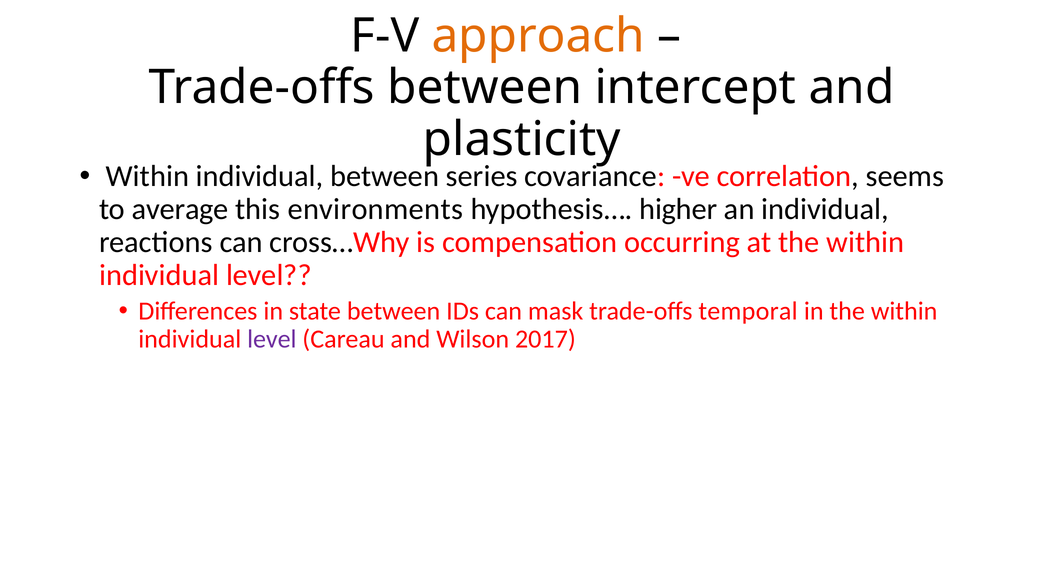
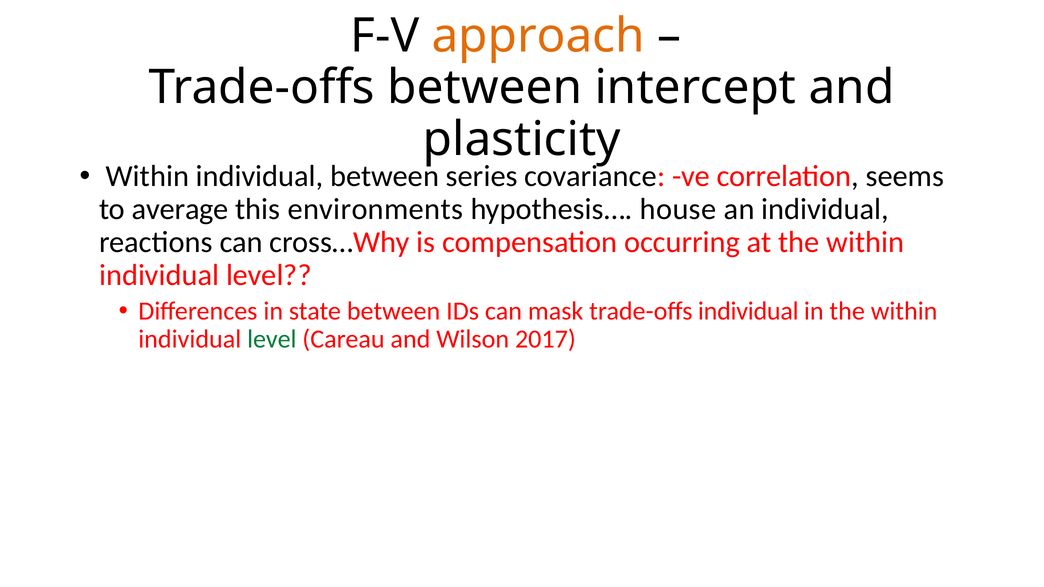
higher: higher -> house
trade-offs temporal: temporal -> individual
level at (272, 339) colour: purple -> green
